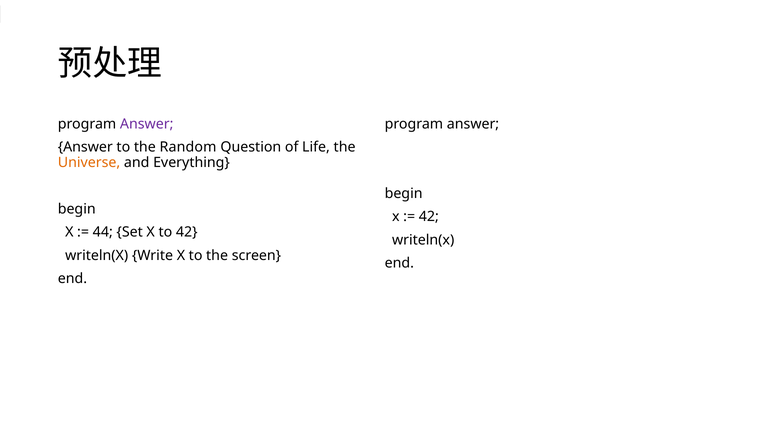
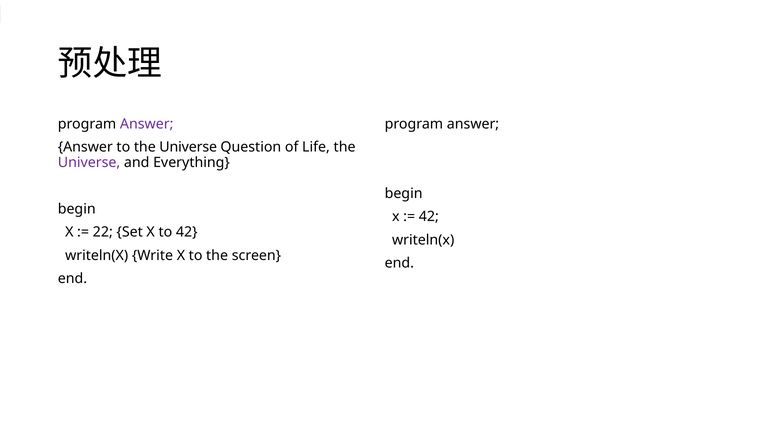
to the Random: Random -> Universe
Universe at (89, 163) colour: orange -> purple
44: 44 -> 22
